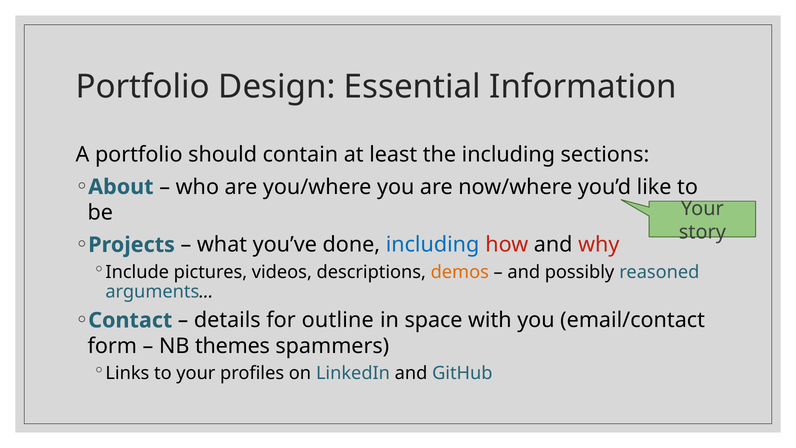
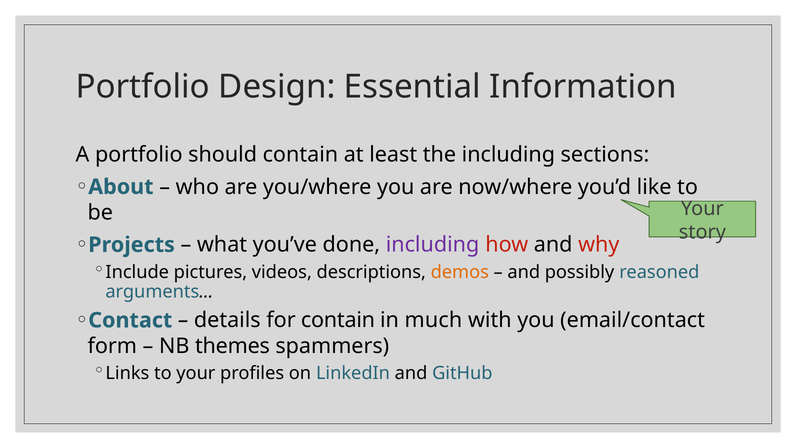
including at (433, 245) colour: blue -> purple
for outline: outline -> contain
space: space -> much
